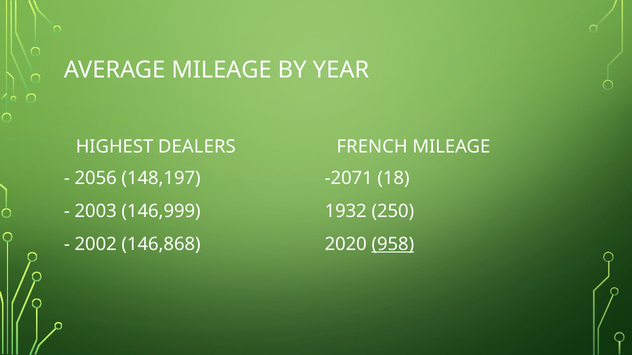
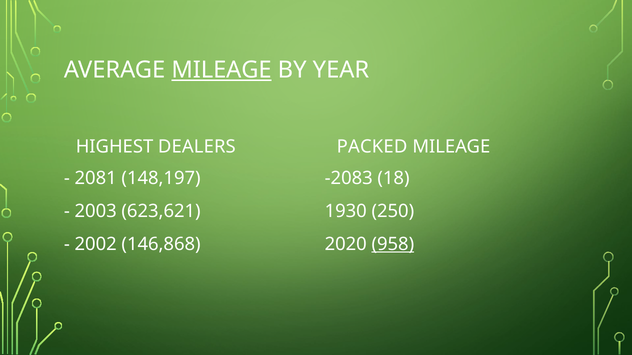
MILEAGE at (222, 70) underline: none -> present
FRENCH: FRENCH -> PACKED
2056: 2056 -> 2081
-2071: -2071 -> -2083
146,999: 146,999 -> 623,621
1932: 1932 -> 1930
